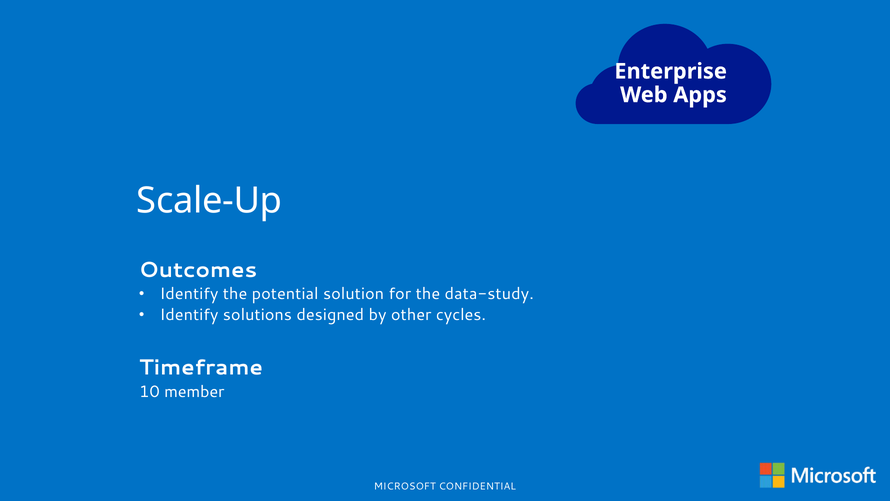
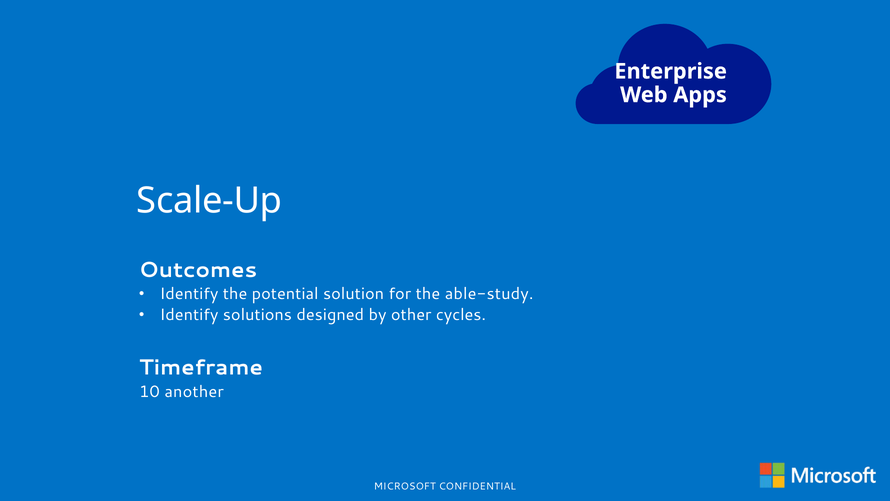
data-study: data-study -> able-study
member: member -> another
